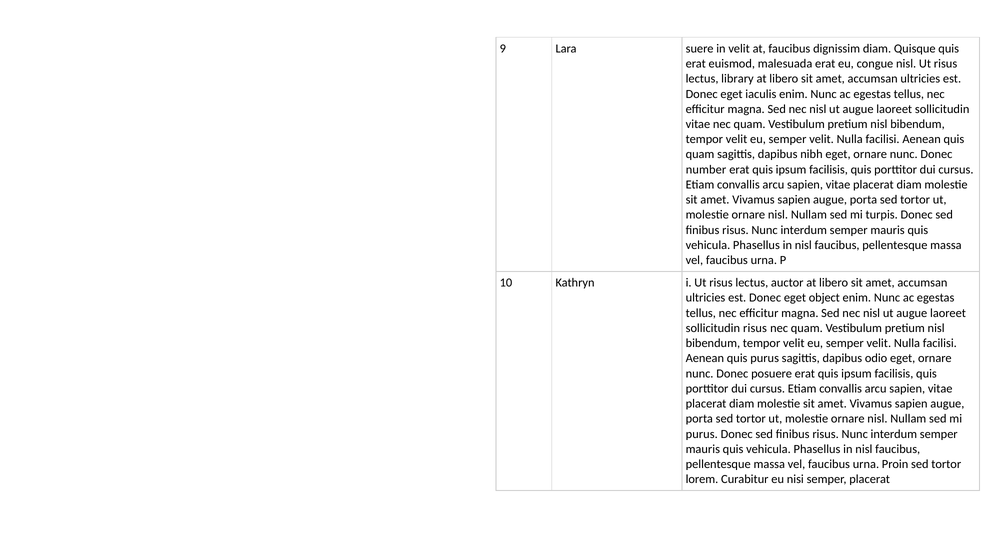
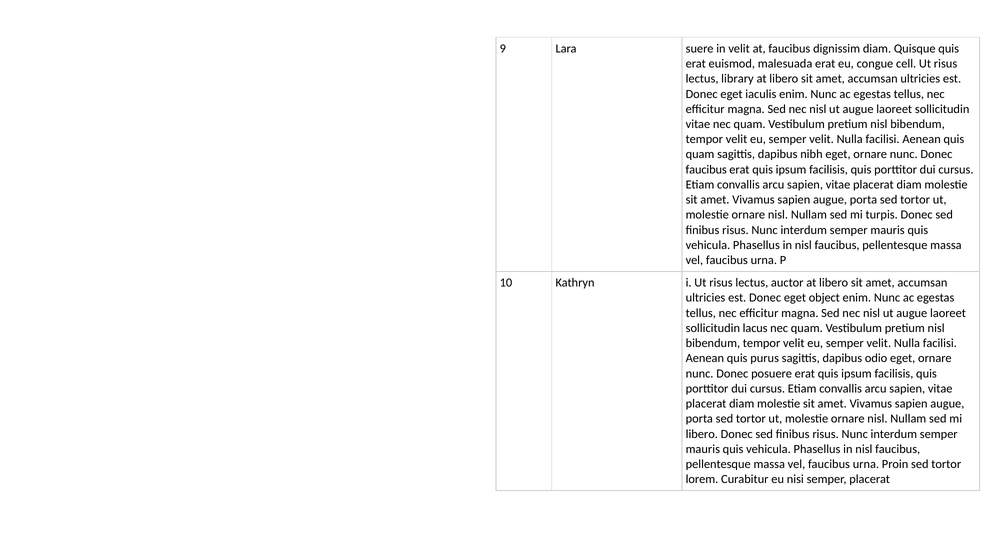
congue nisl: nisl -> cell
number at (706, 170): number -> faucibus
sollicitudin risus: risus -> lacus
purus at (702, 434): purus -> libero
